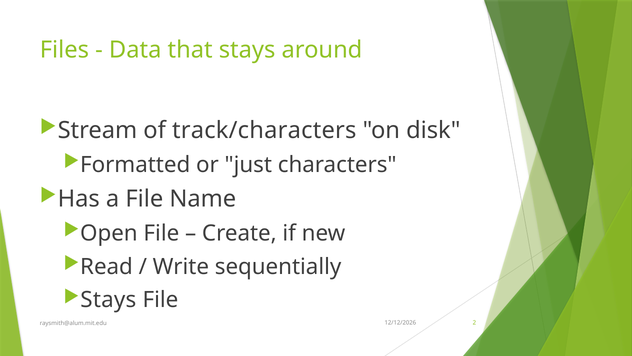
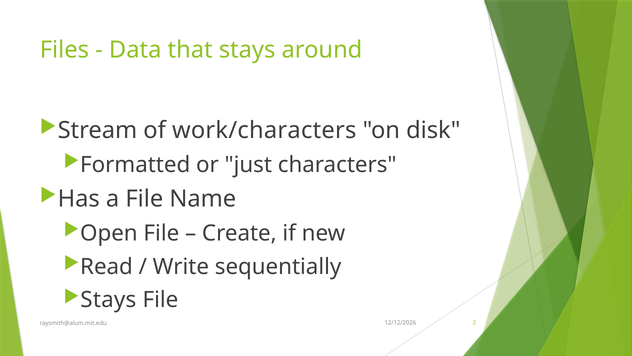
track/characters: track/characters -> work/characters
